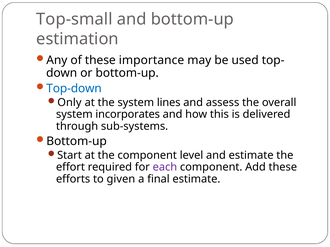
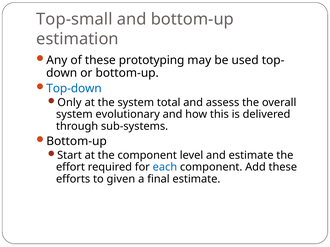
importance: importance -> prototyping
lines: lines -> total
incorporates: incorporates -> evolutionary
each colour: purple -> blue
